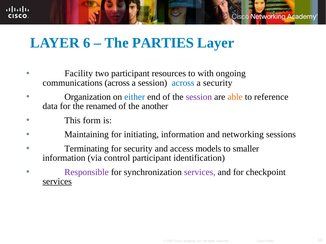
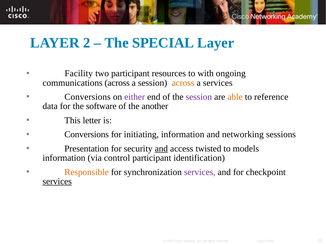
6: 6 -> 2
PARTIES: PARTIES -> SPECIAL
across at (183, 83) colour: blue -> orange
a security: security -> services
Organization at (88, 97): Organization -> Conversions
either colour: blue -> purple
renamed: renamed -> software
form: form -> letter
Maintaining at (87, 135): Maintaining -> Conversions
Terminating: Terminating -> Presentation
and at (161, 149) underline: none -> present
models: models -> twisted
smaller: smaller -> models
Responsible colour: purple -> orange
